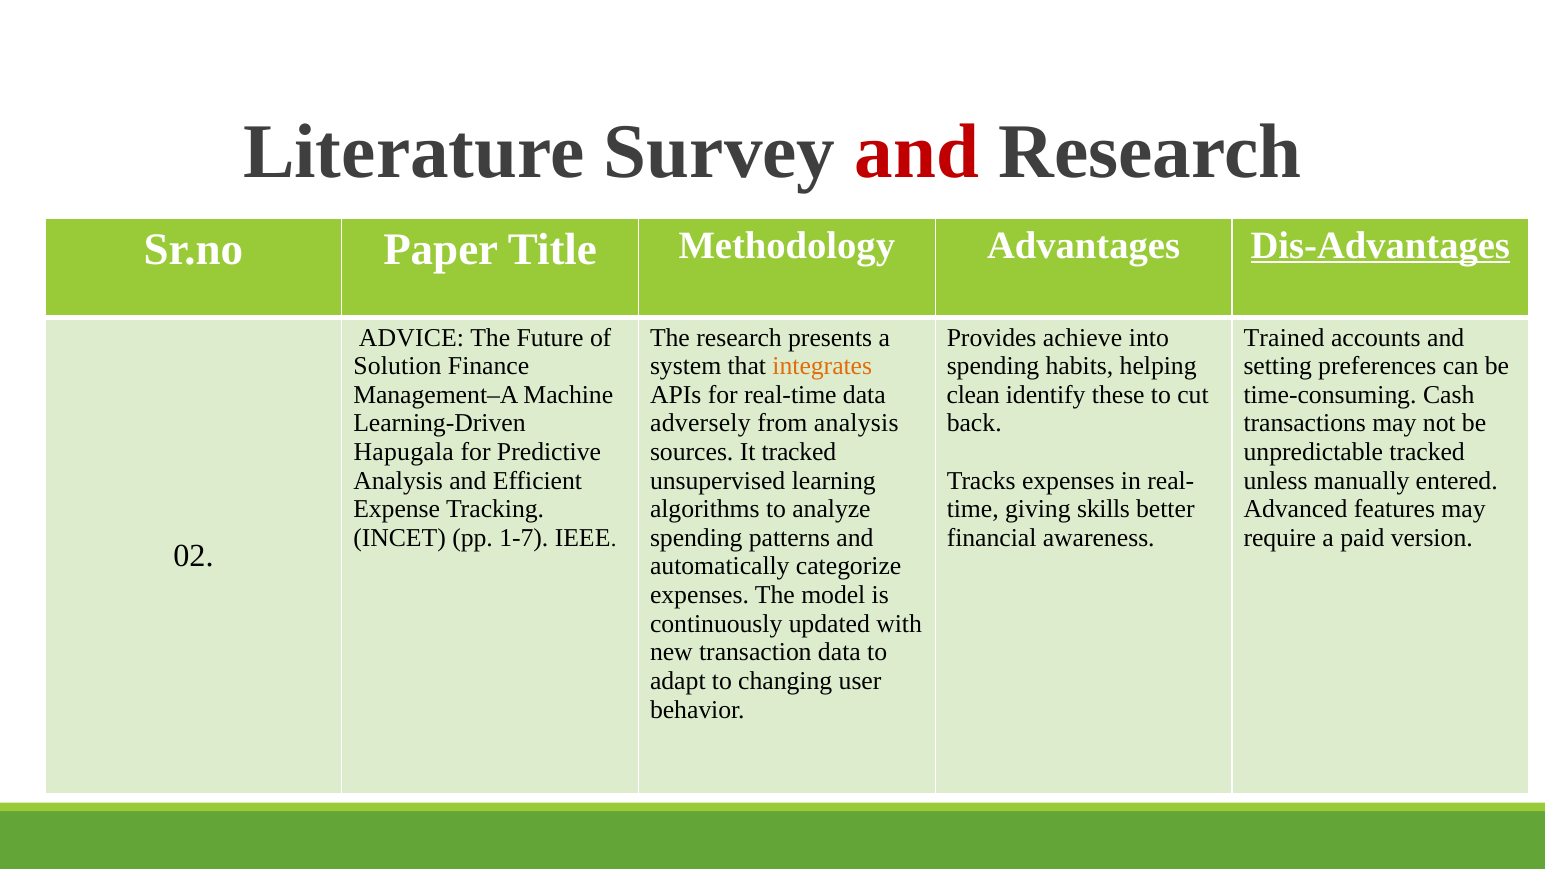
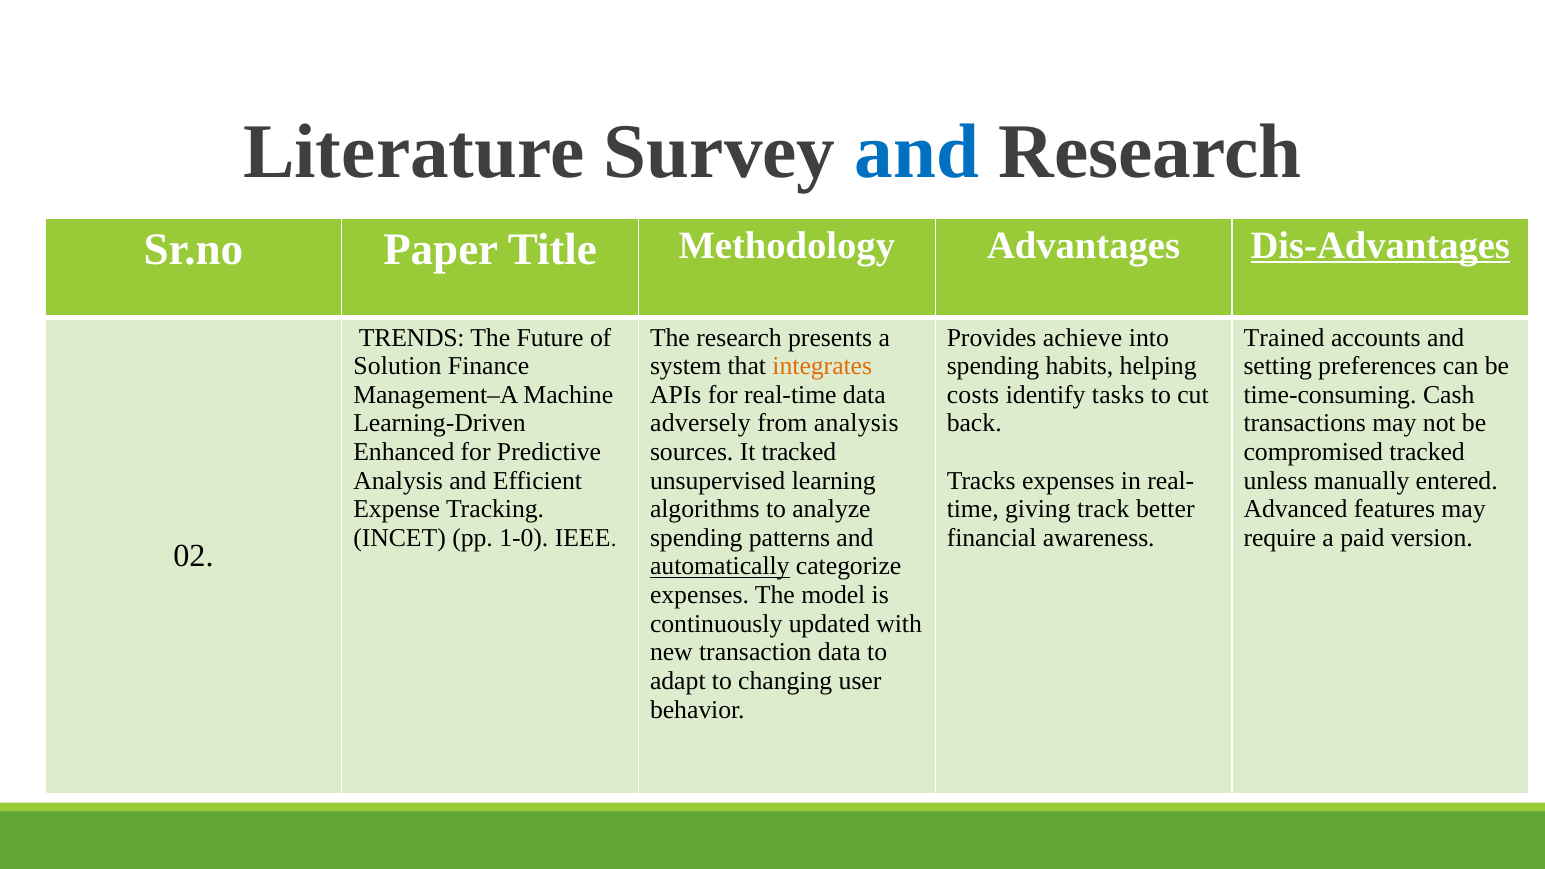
and at (917, 152) colour: red -> blue
ADVICE: ADVICE -> TRENDS
clean: clean -> costs
these: these -> tasks
Hapugala: Hapugala -> Enhanced
unpredictable: unpredictable -> compromised
skills: skills -> track
1-7: 1-7 -> 1-0
automatically underline: none -> present
